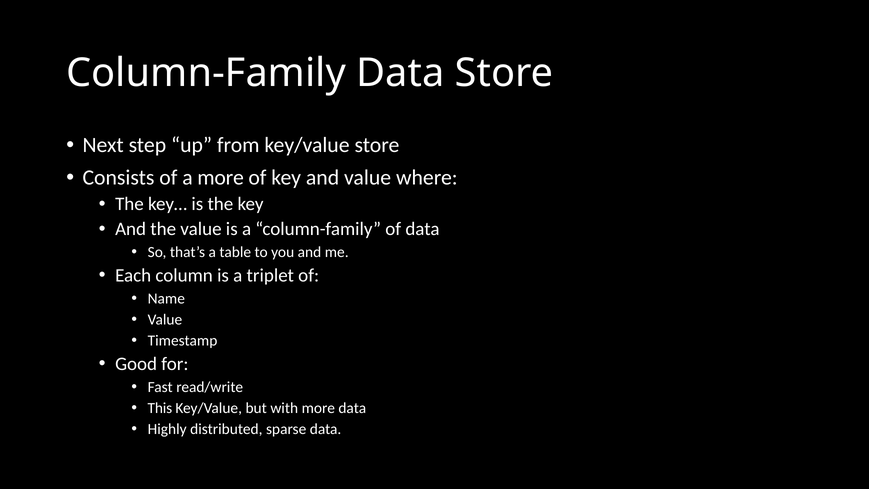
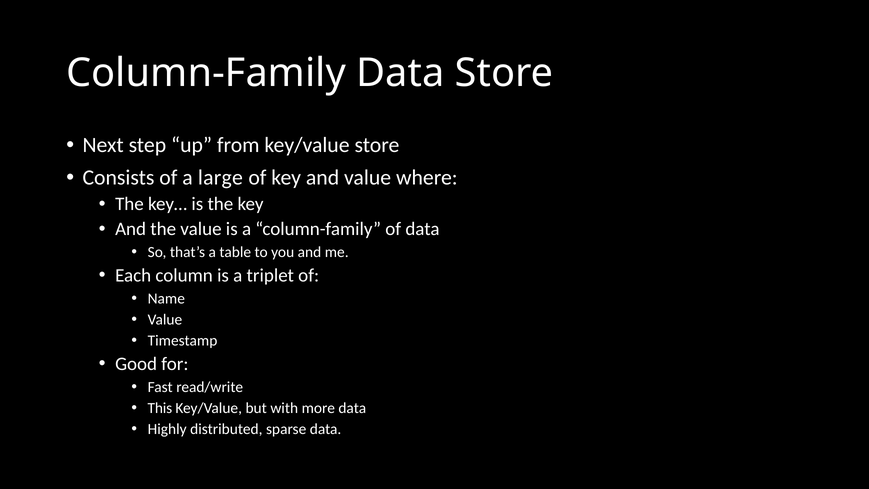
a more: more -> large
